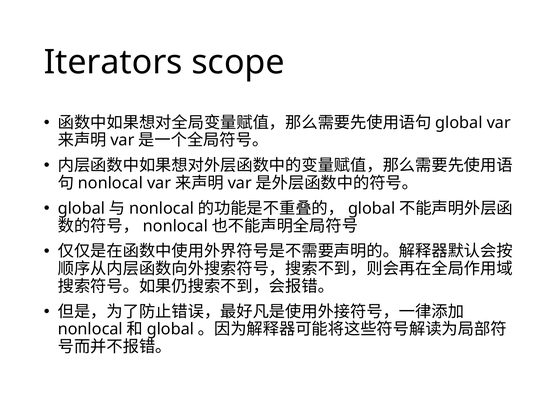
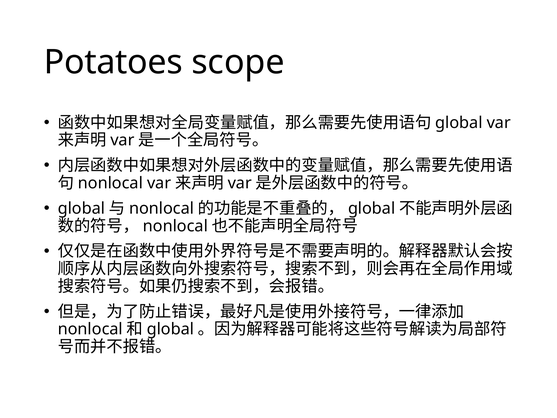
Iterators: Iterators -> Potatoes
